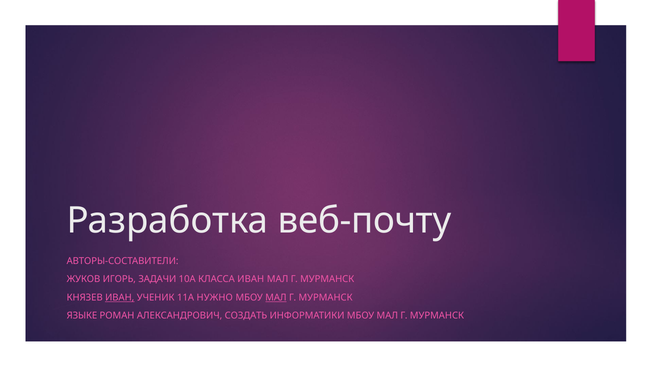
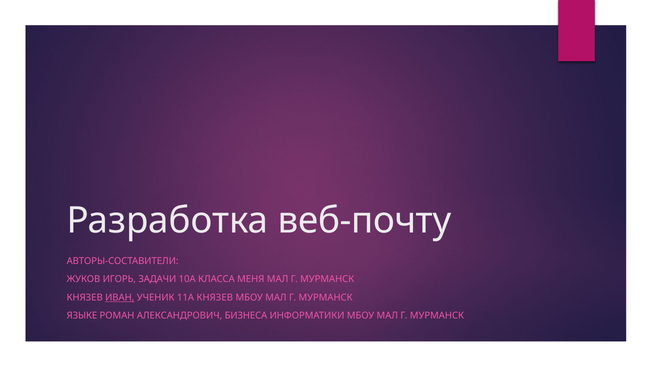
КЛАССА ИВАН: ИВАН -> МЕНЯ
11А НУЖНО: НУЖНО -> КНЯЗЕВ
МАЛ at (276, 297) underline: present -> none
СОЗДАТЬ: СОЗДАТЬ -> БИЗНЕСА
